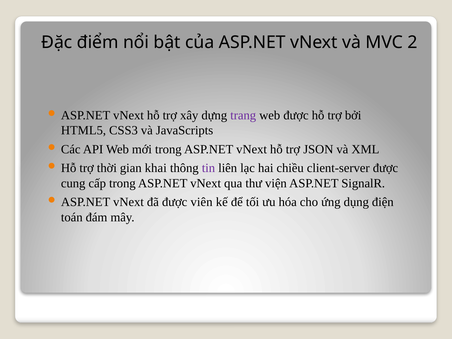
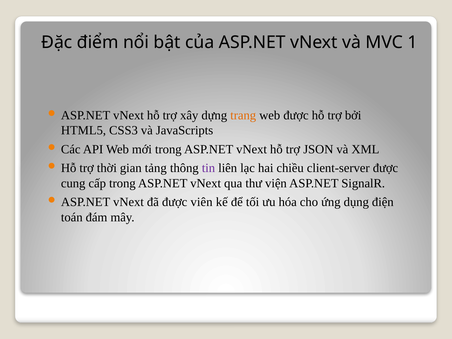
2: 2 -> 1
trang colour: purple -> orange
khai: khai -> tảng
